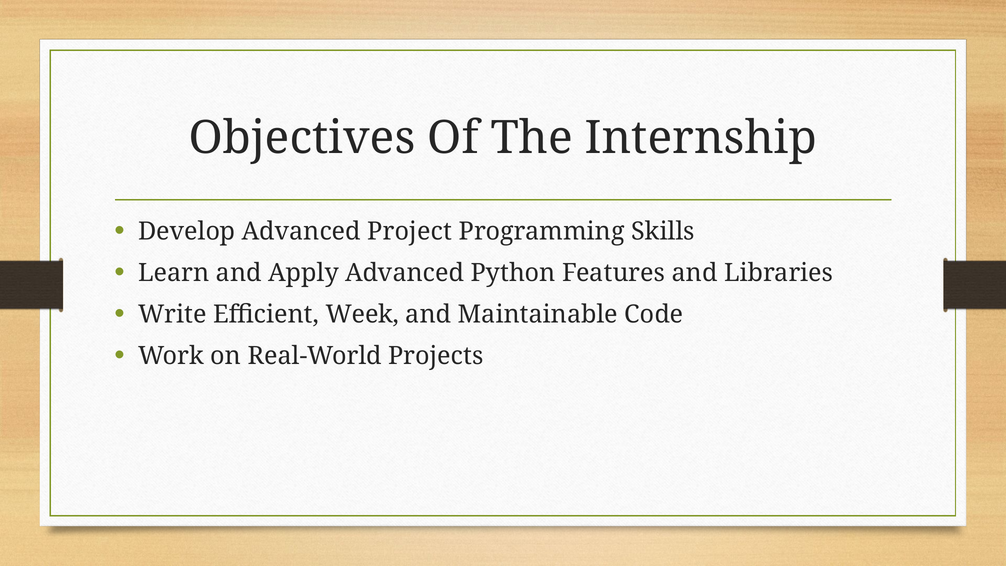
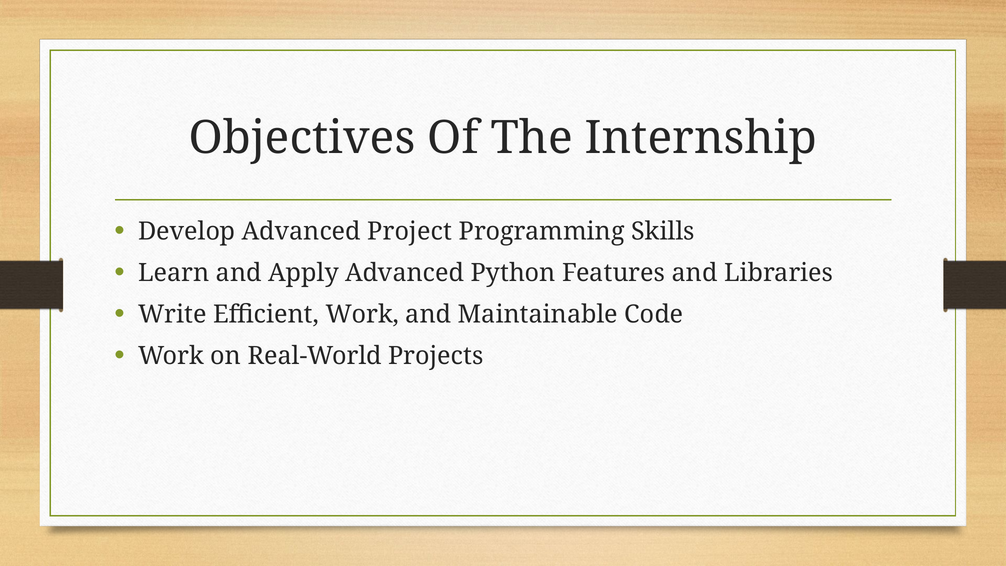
Efficient Week: Week -> Work
